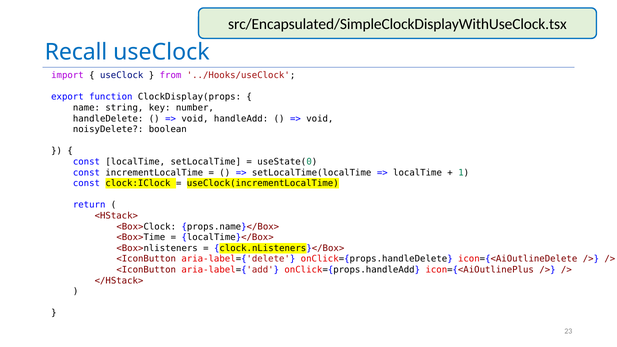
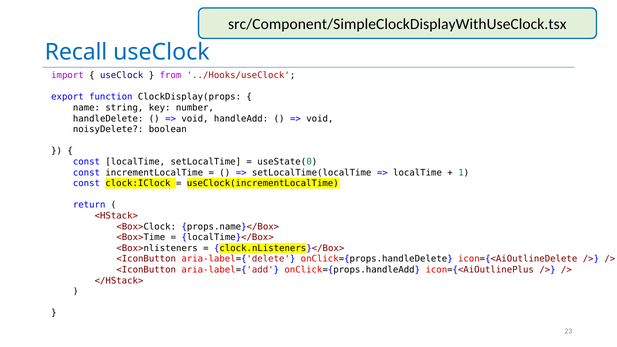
src/Encapsulated/SimpleClockDisplayWithUseClock.tsx: src/Encapsulated/SimpleClockDisplayWithUseClock.tsx -> src/Component/SimpleClockDisplayWithUseClock.tsx
